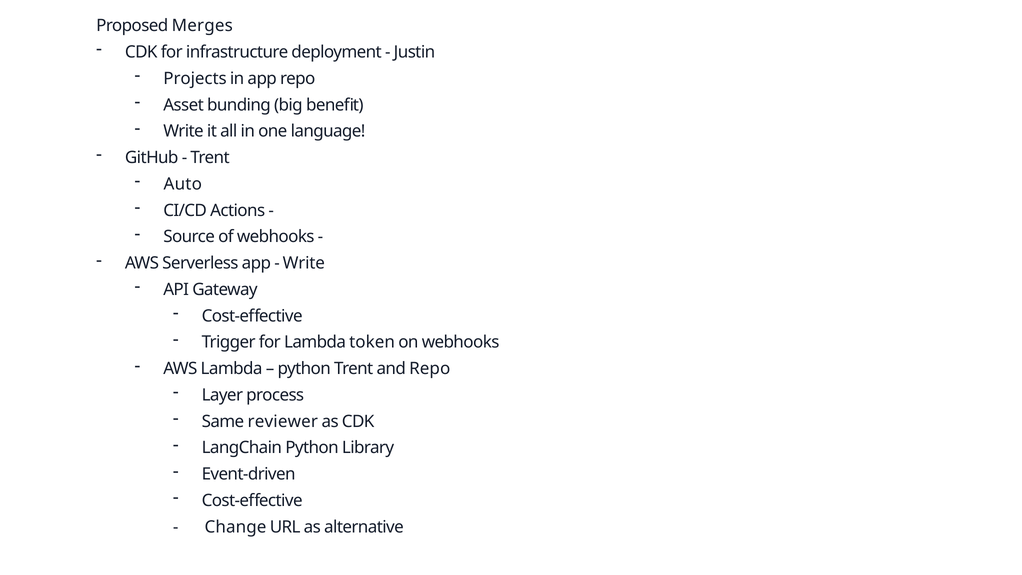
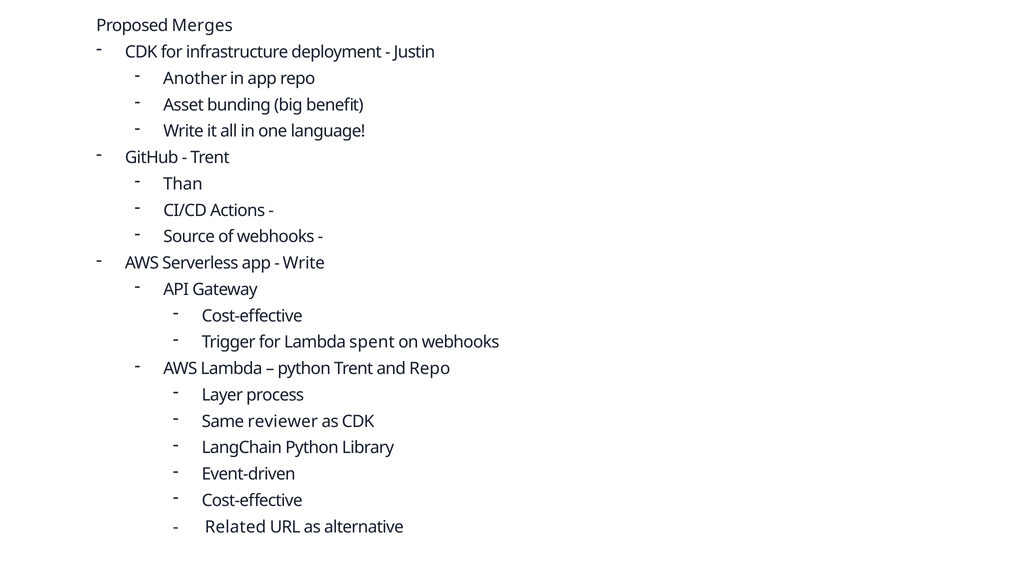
Projects: Projects -> Another
Auto: Auto -> Than
token: token -> spent
Change: Change -> Related
